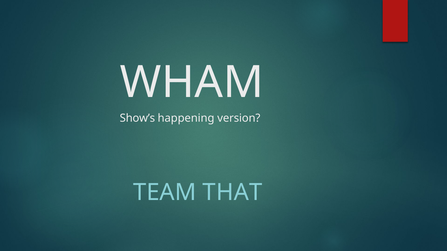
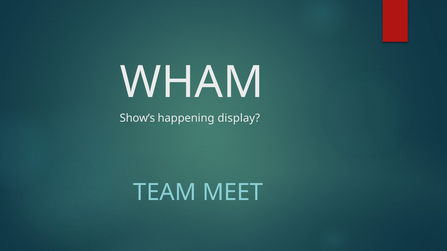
version: version -> display
THAT: THAT -> MEET
